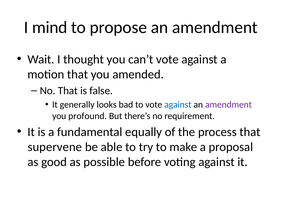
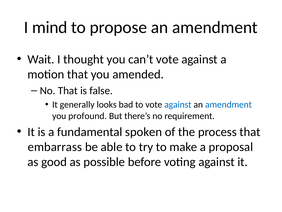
amendment at (228, 104) colour: purple -> blue
equally: equally -> spoken
supervene: supervene -> embarrass
